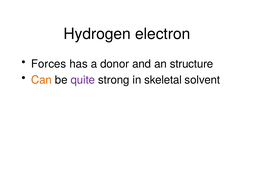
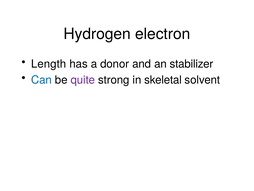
Forces: Forces -> Length
structure: structure -> stabilizer
Can colour: orange -> blue
